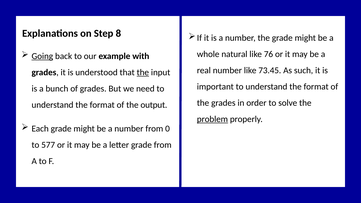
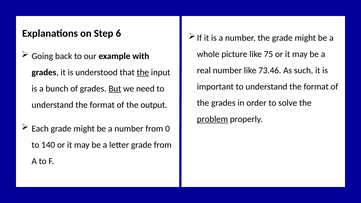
8: 8 -> 6
natural: natural -> picture
76: 76 -> 75
Going underline: present -> none
73.45: 73.45 -> 73.46
But underline: none -> present
577: 577 -> 140
